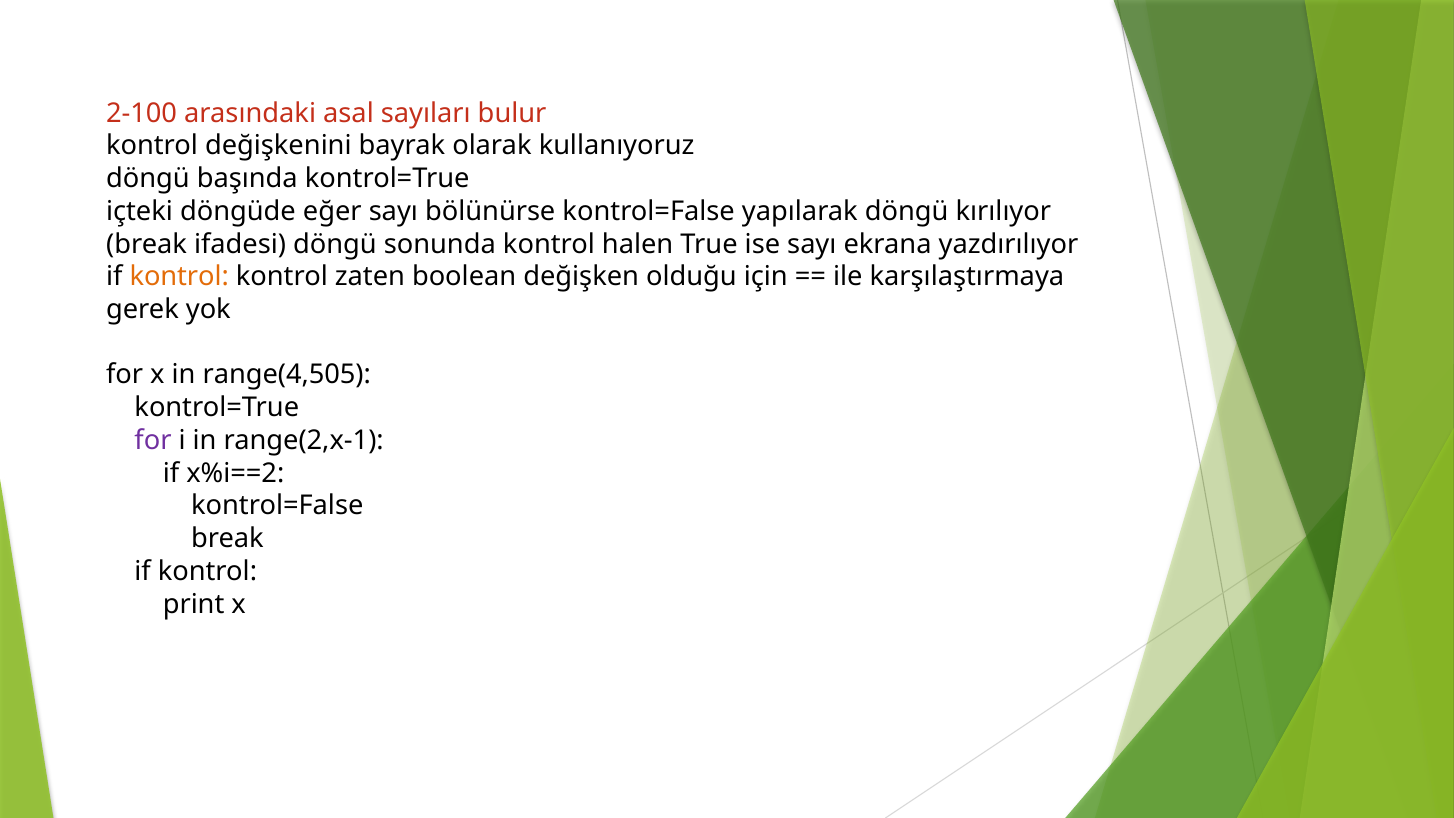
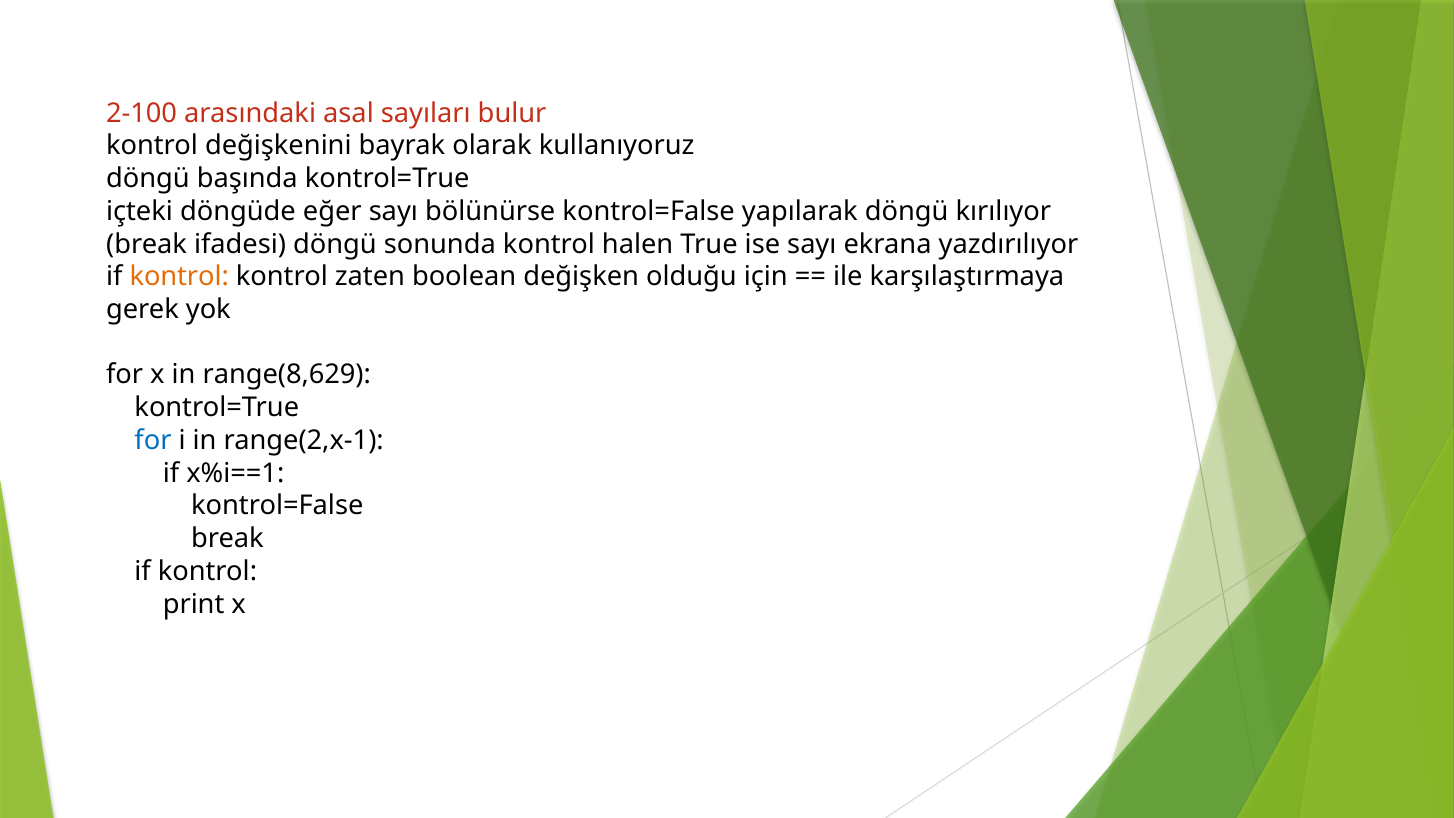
range(4,505: range(4,505 -> range(8,629
for at (153, 440) colour: purple -> blue
x%i==2: x%i==2 -> x%i==1
